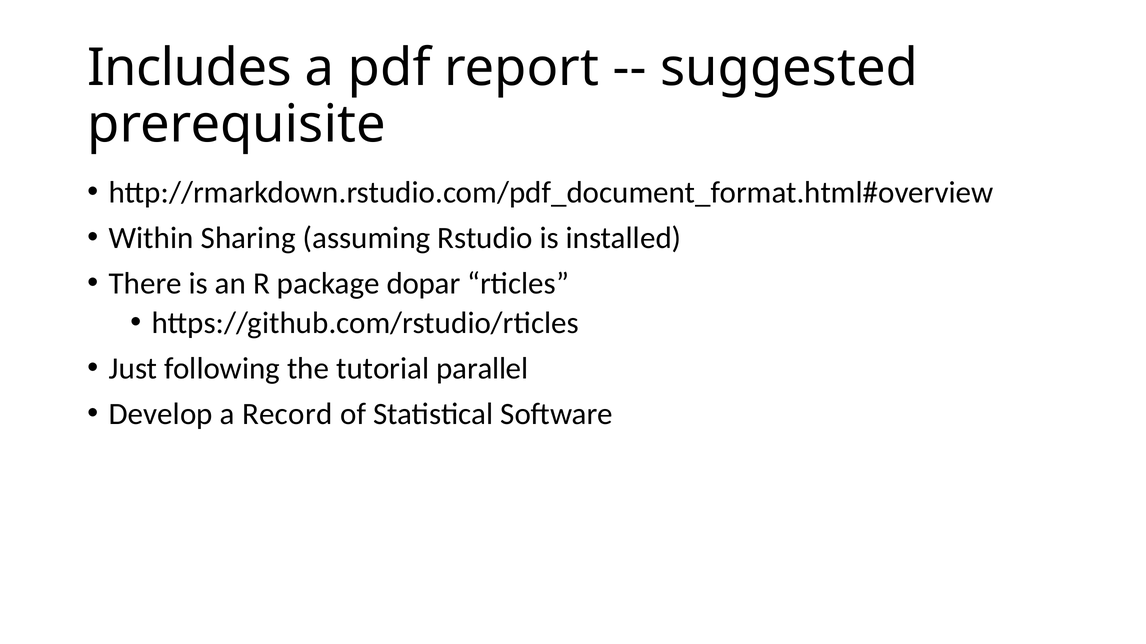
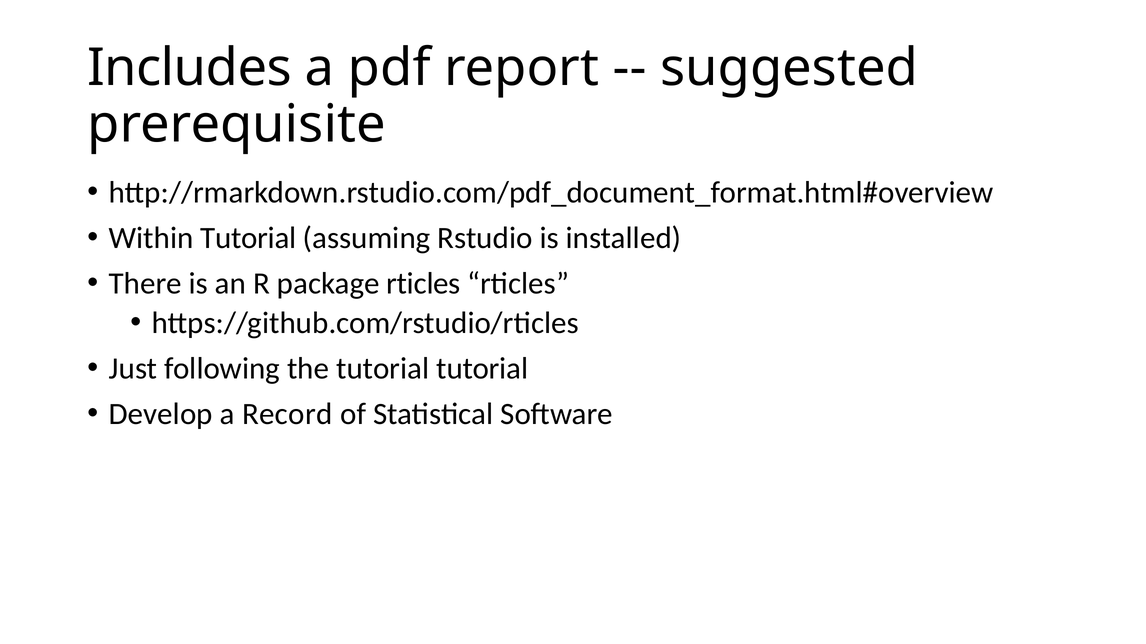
Within Sharing: Sharing -> Tutorial
package dopar: dopar -> rticles
tutorial parallel: parallel -> tutorial
